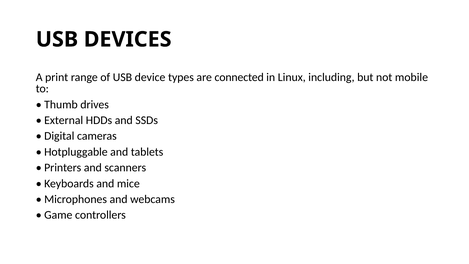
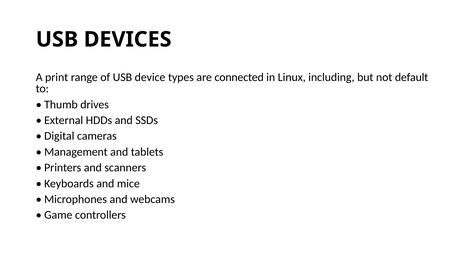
mobile: mobile -> default
Hotpluggable: Hotpluggable -> Management
